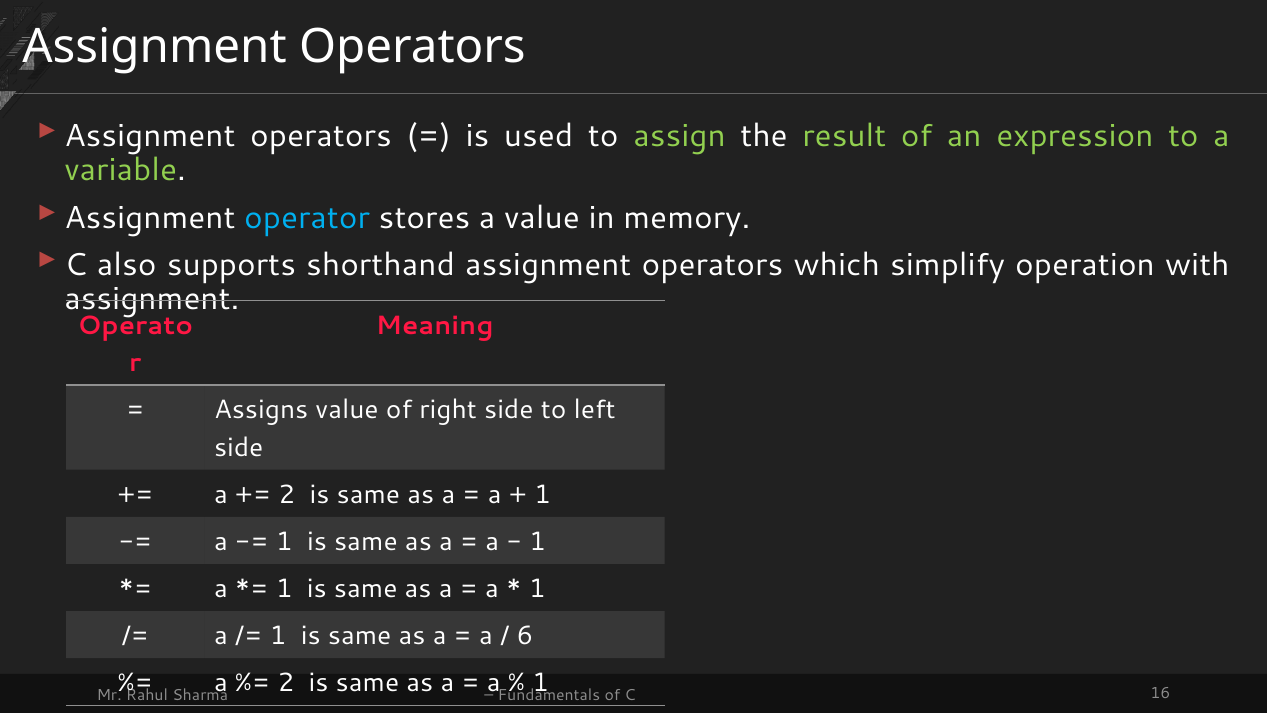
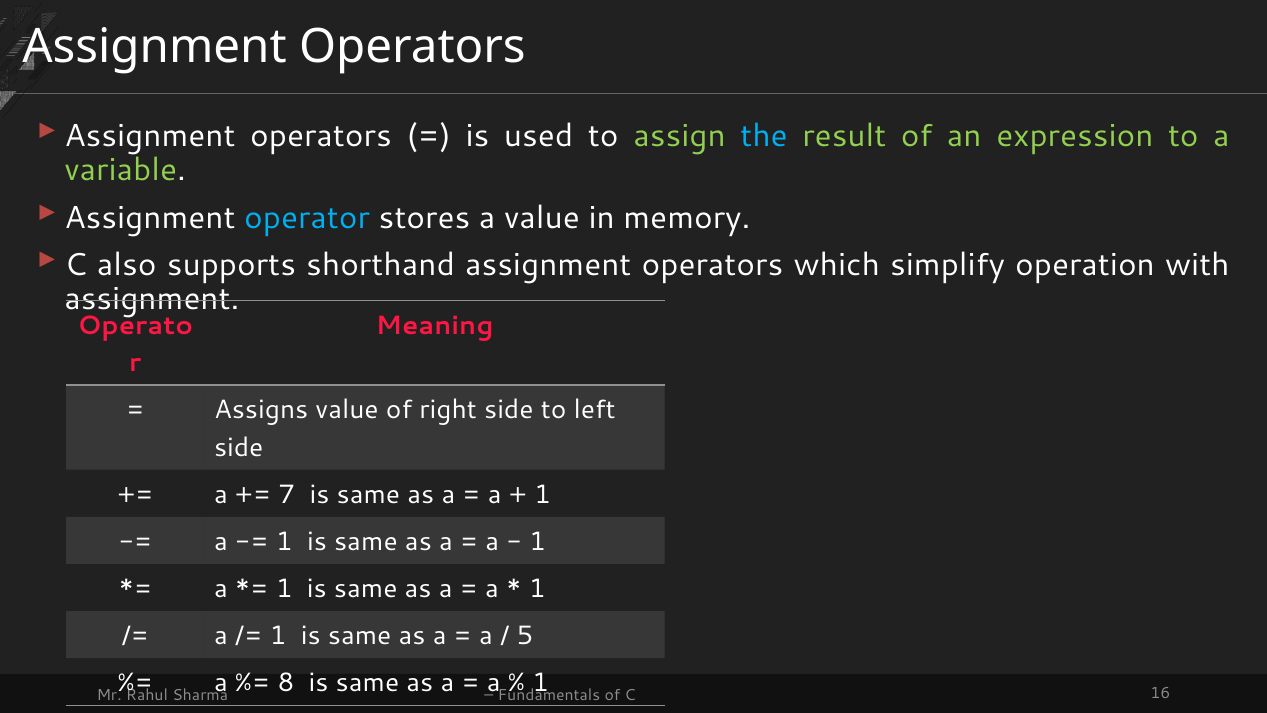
the colour: white -> light blue
2 at (287, 494): 2 -> 7
6: 6 -> 5
2 at (286, 683): 2 -> 8
